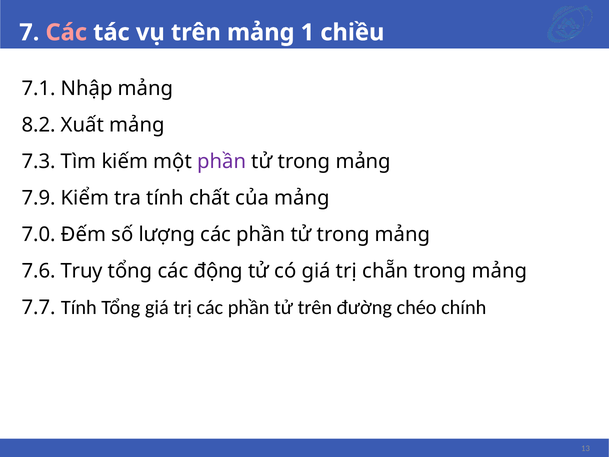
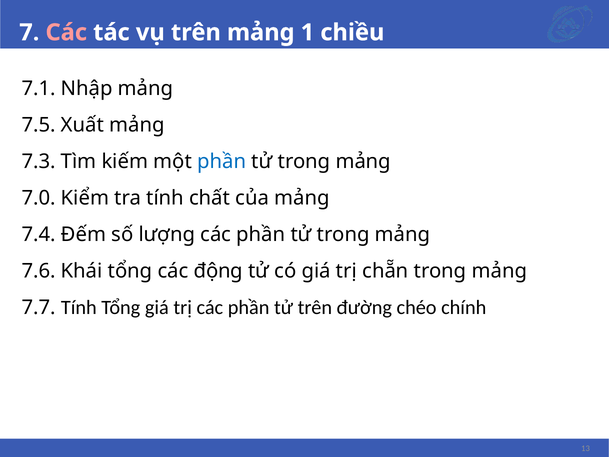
8.2: 8.2 -> 7.5
phần at (222, 161) colour: purple -> blue
7.9: 7.9 -> 7.0
7.0: 7.0 -> 7.4
Truy: Truy -> Khái
